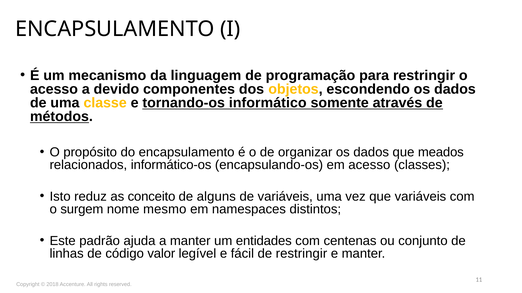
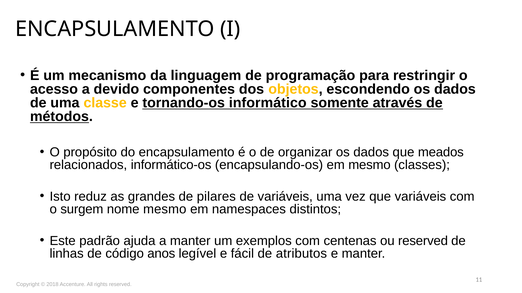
em acesso: acesso -> mesmo
conceito: conceito -> grandes
alguns: alguns -> pilares
entidades: entidades -> exemplos
ou conjunto: conjunto -> reserved
valor: valor -> anos
de restringir: restringir -> atributos
